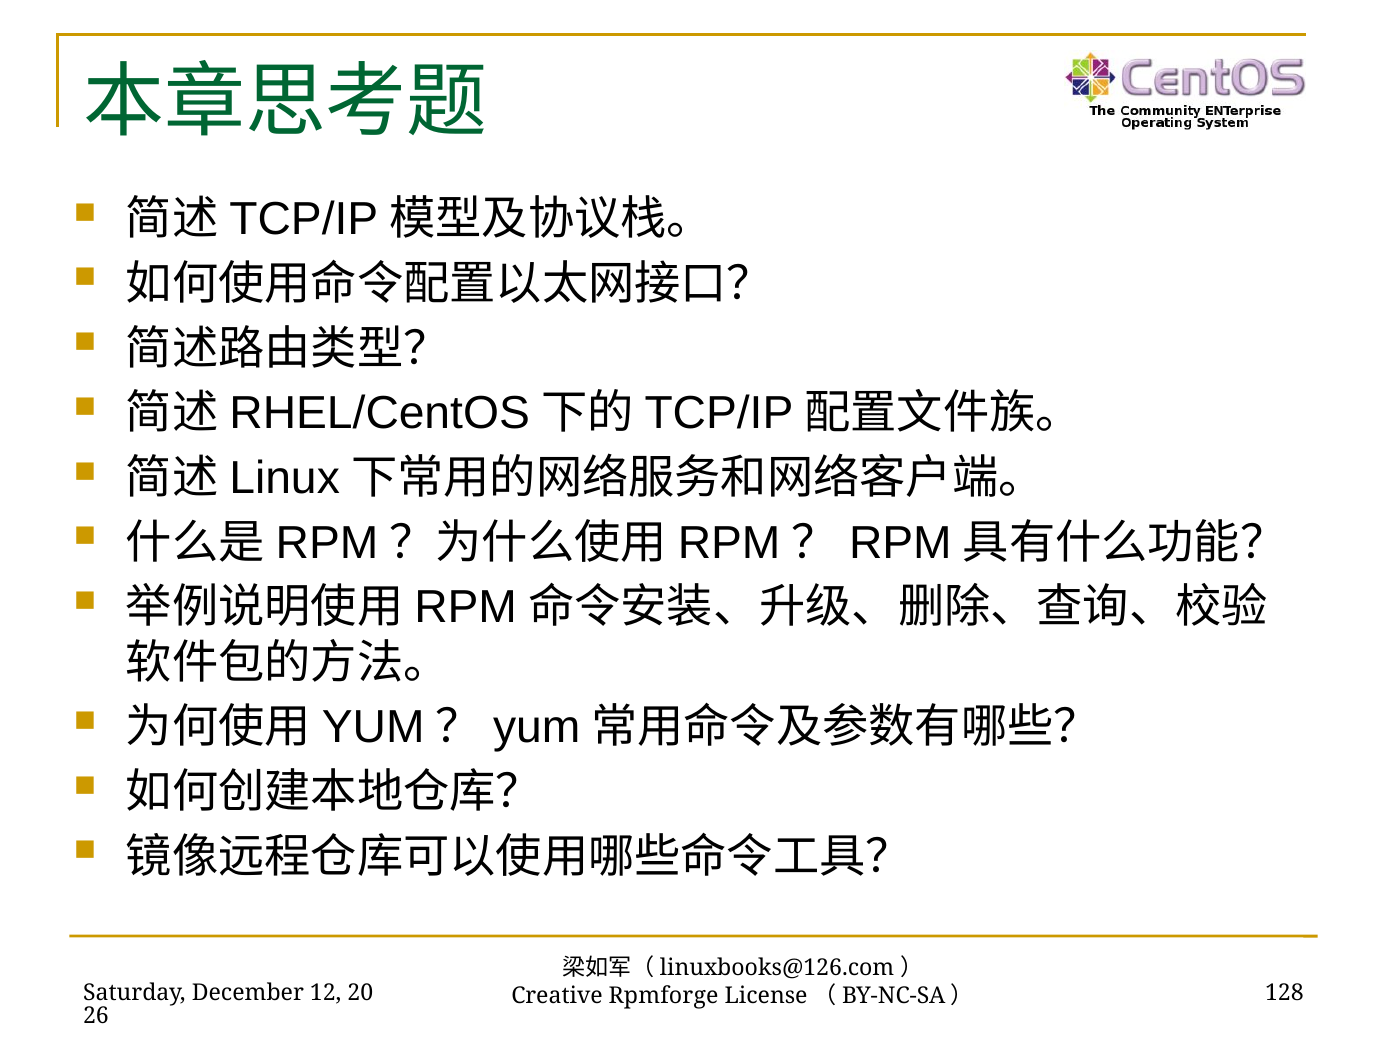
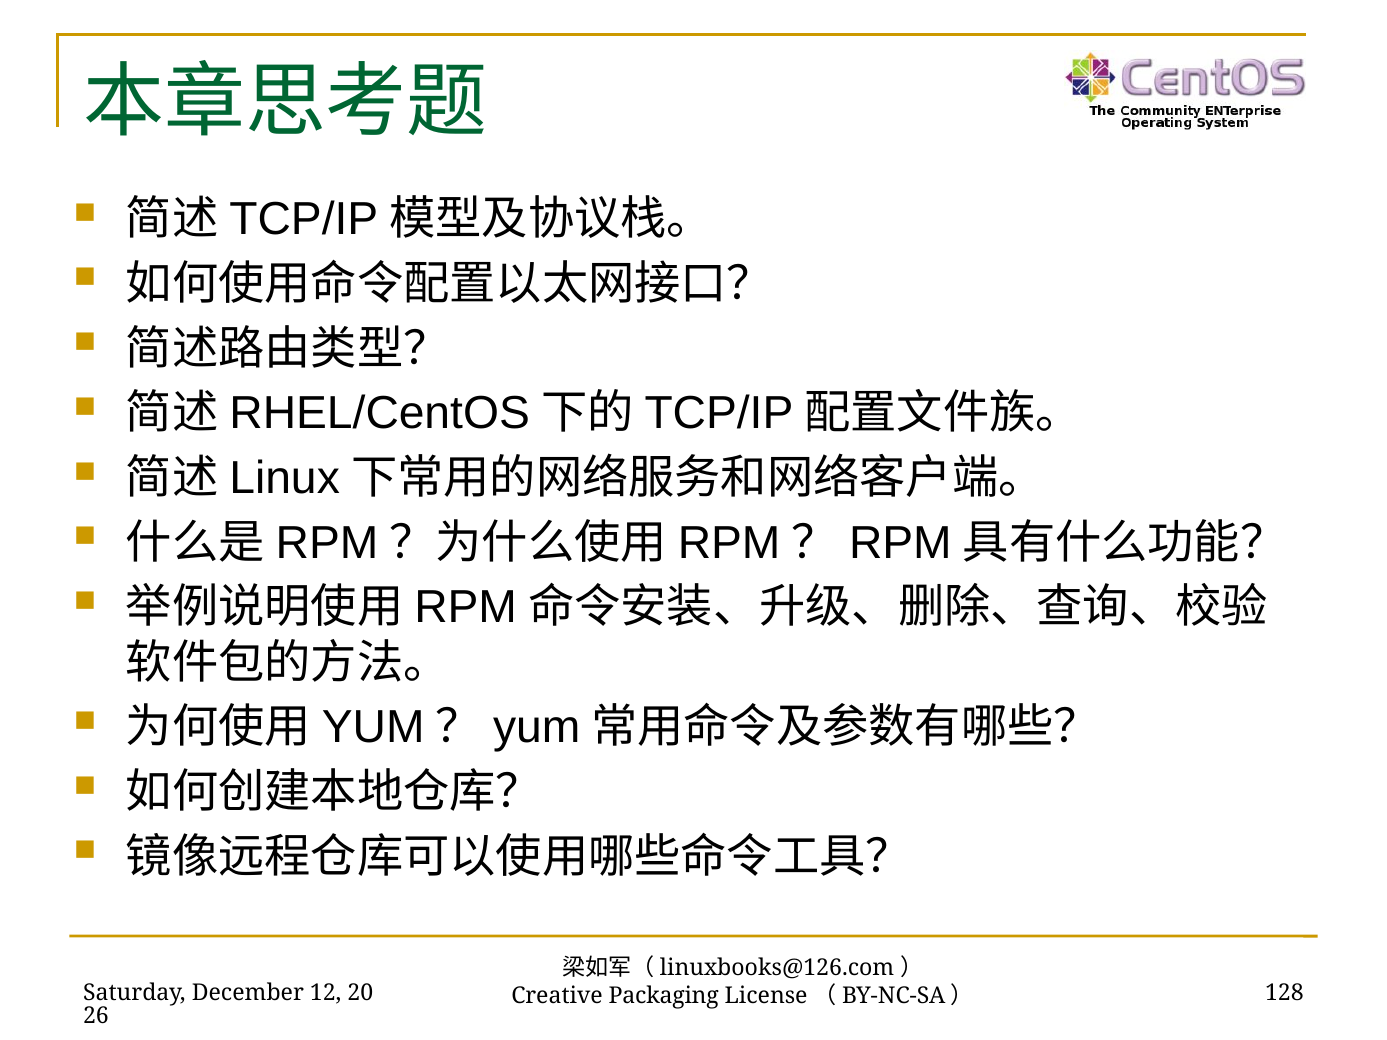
Rpmforge: Rpmforge -> Packaging
